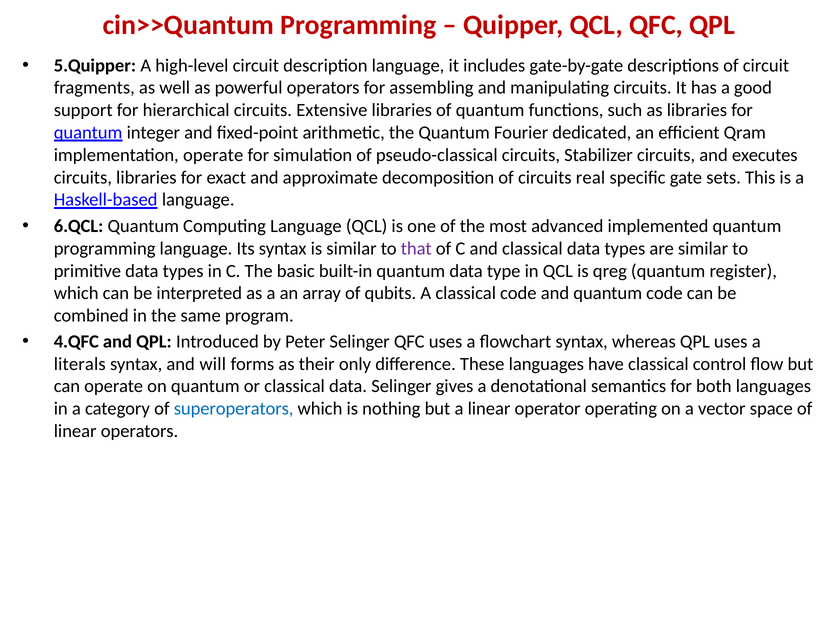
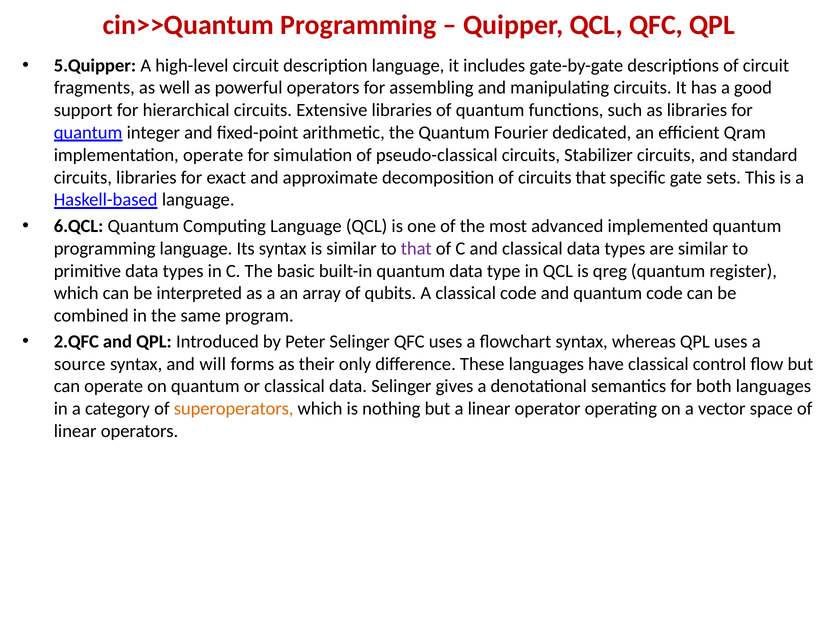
executes: executes -> standard
circuits real: real -> that
4.QFC: 4.QFC -> 2.QFC
literals: literals -> source
superoperators colour: blue -> orange
